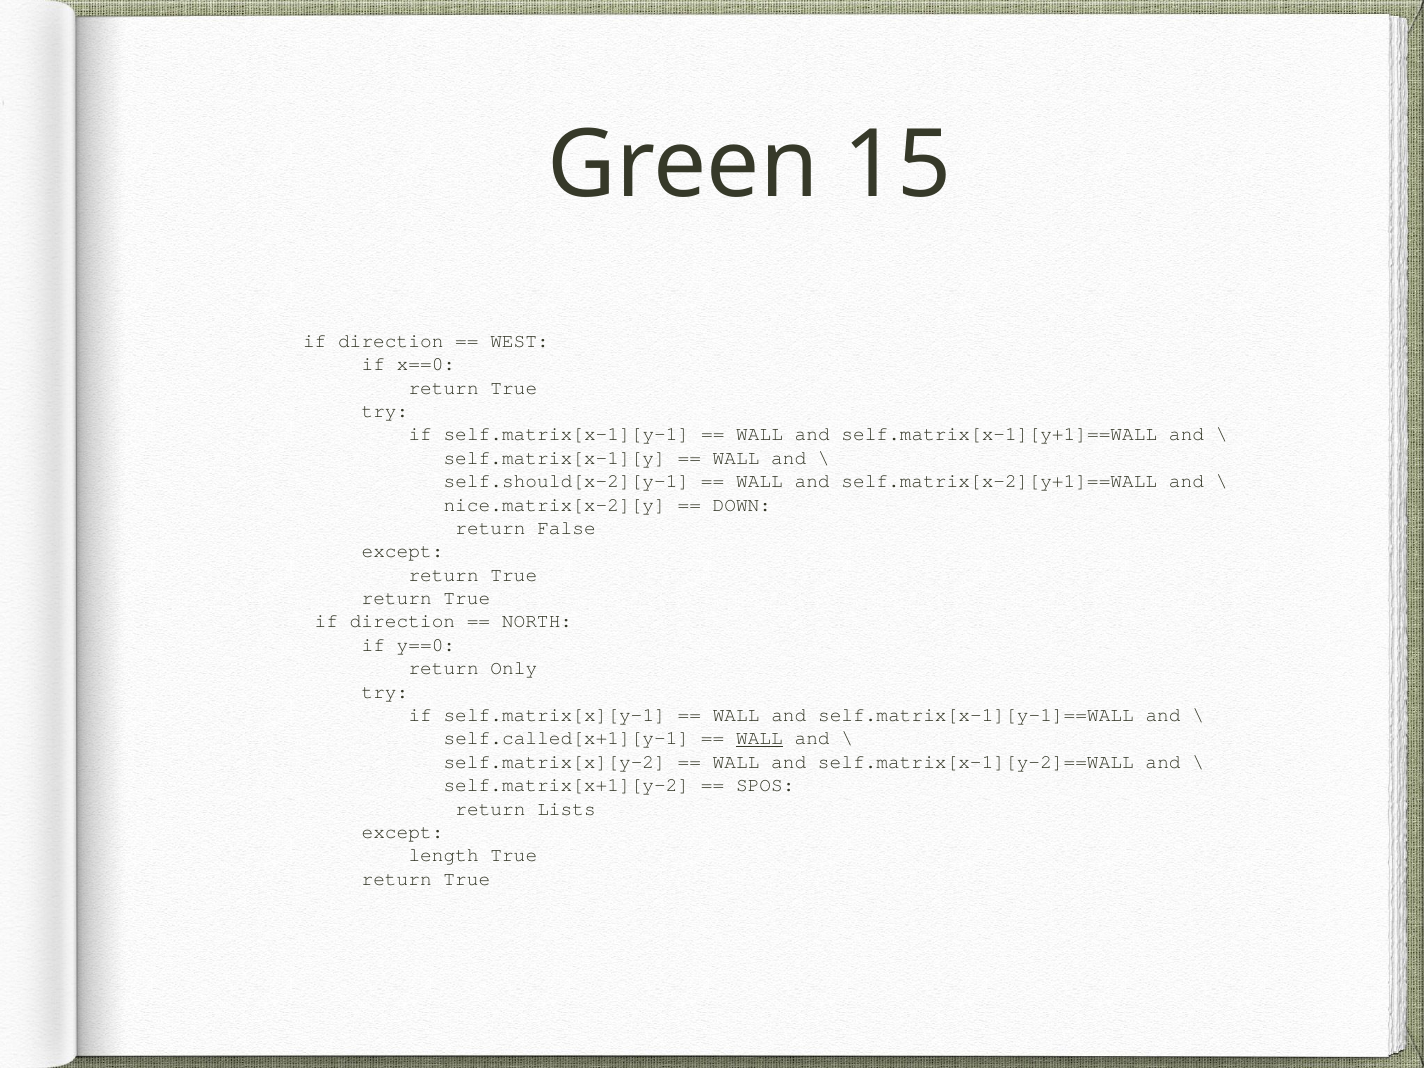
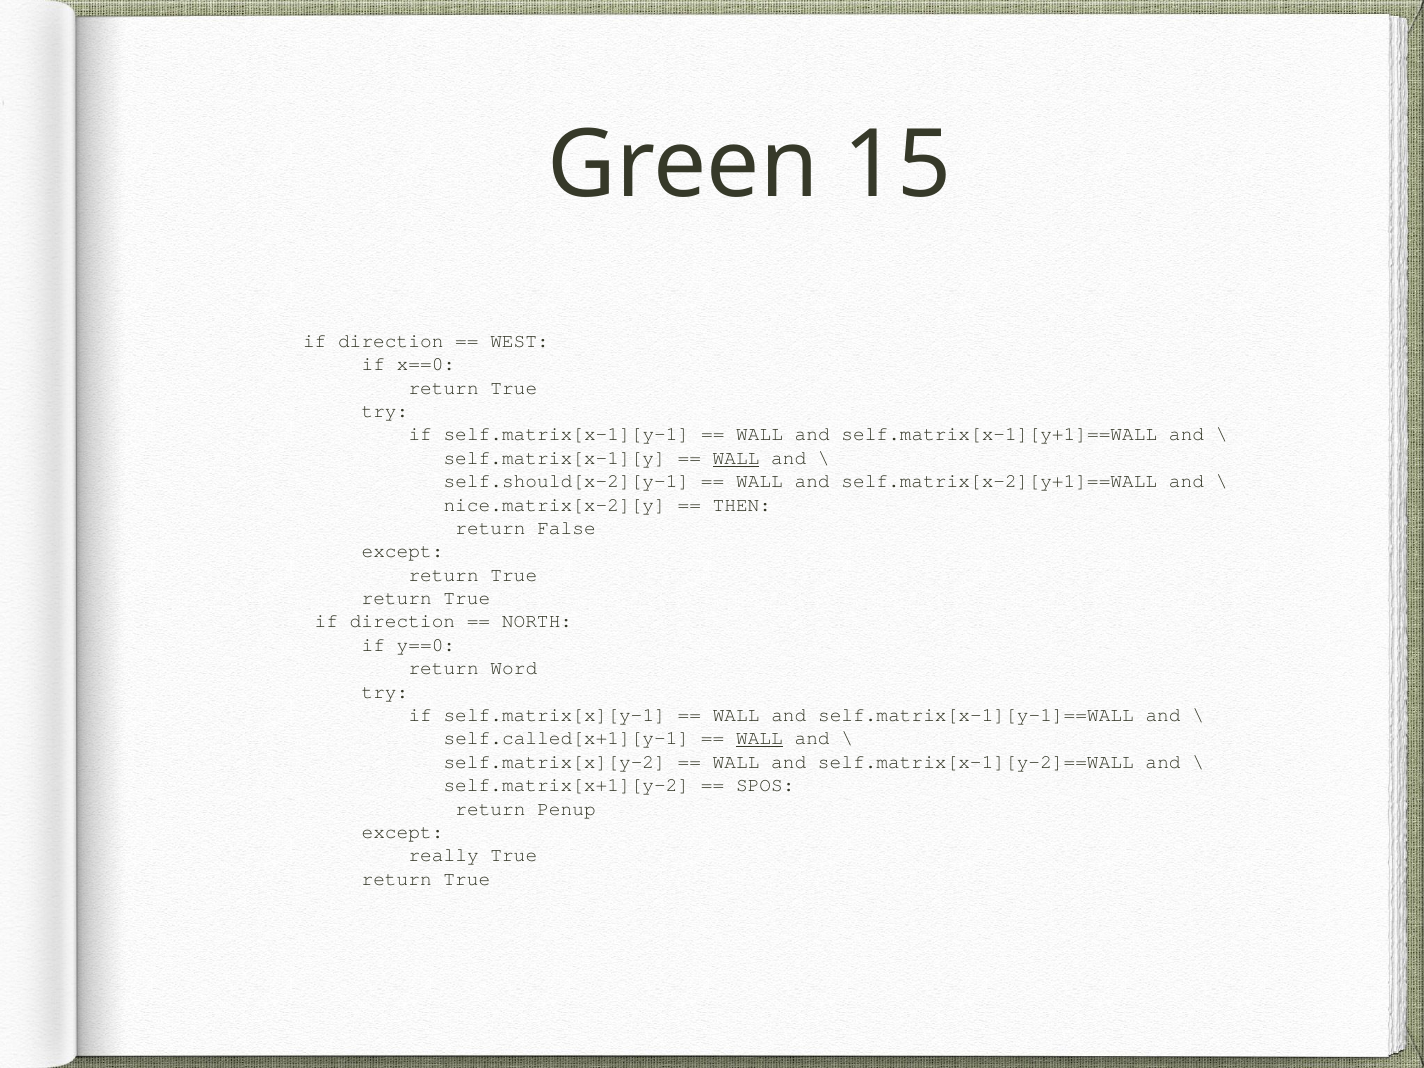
WALL at (736, 458) underline: none -> present
DOWN: DOWN -> THEN
Only: Only -> Word
Lists: Lists -> Penup
length: length -> really
